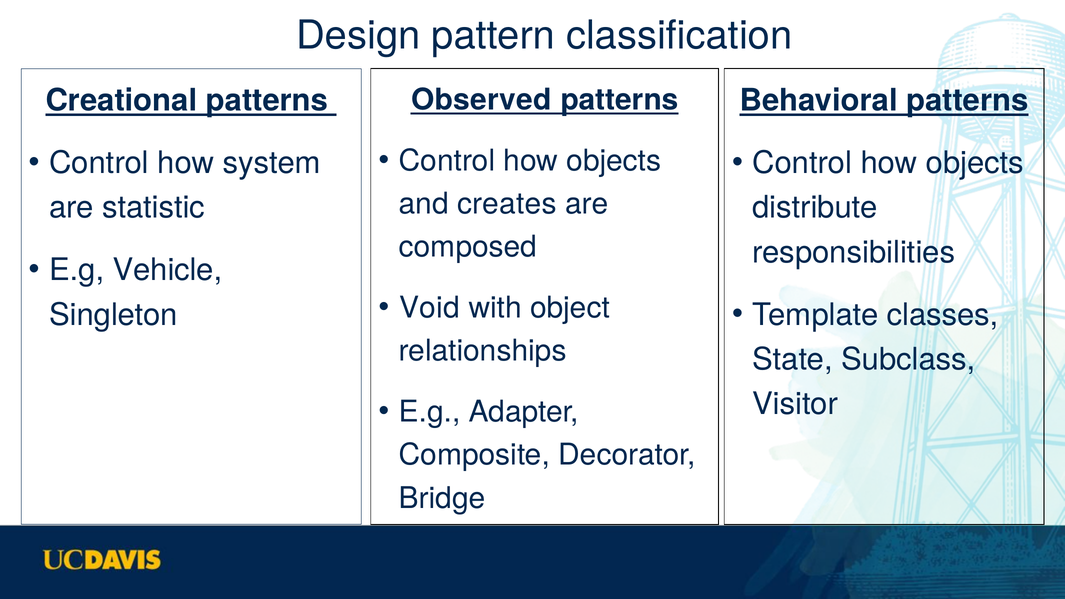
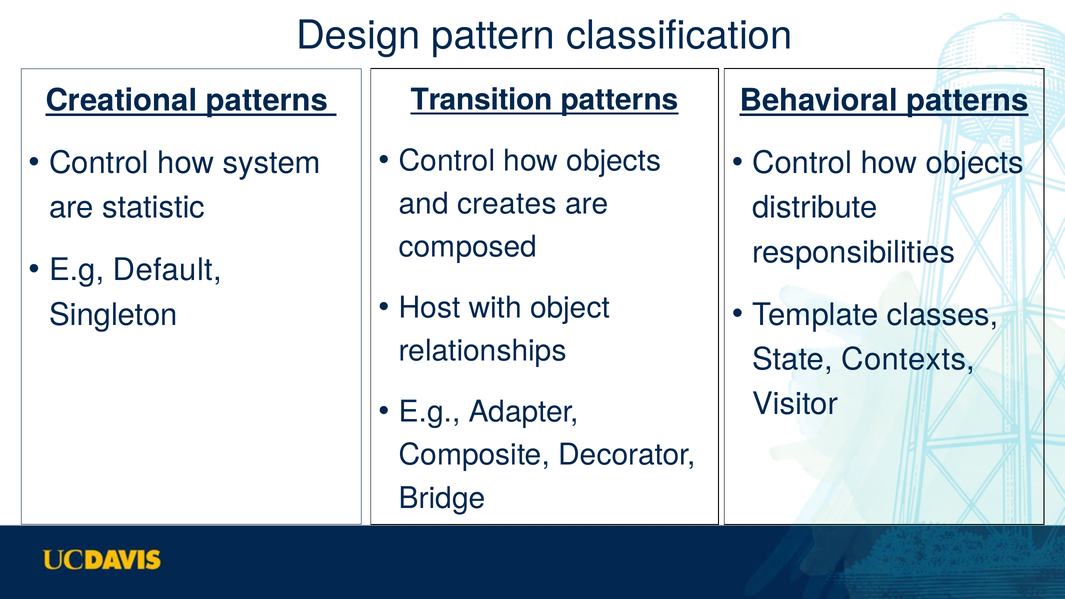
Observed: Observed -> Transition
Vehicle: Vehicle -> Default
Void: Void -> Host
Subclass: Subclass -> Contexts
